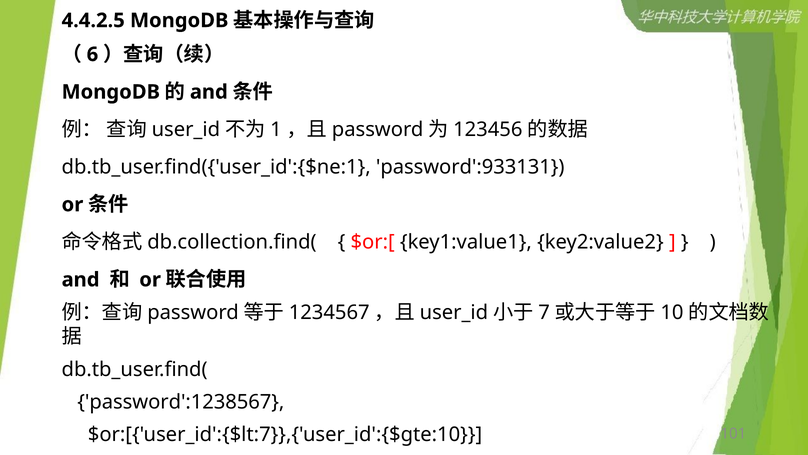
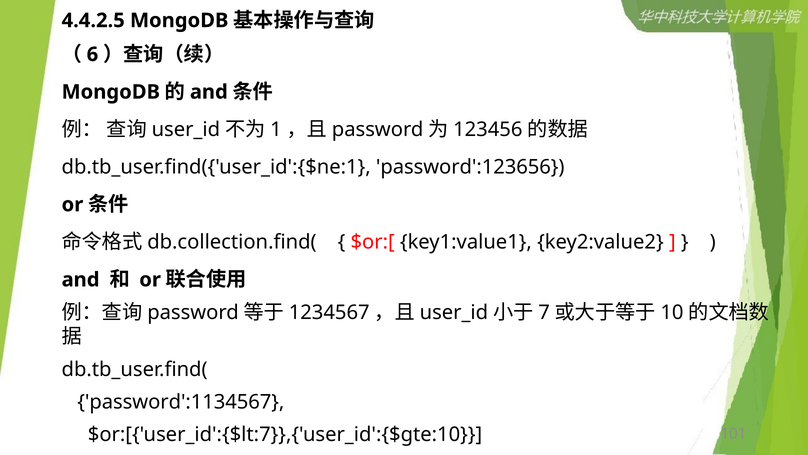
password':933131: password':933131 -> password':123656
password':1238567: password':1238567 -> password':1134567
